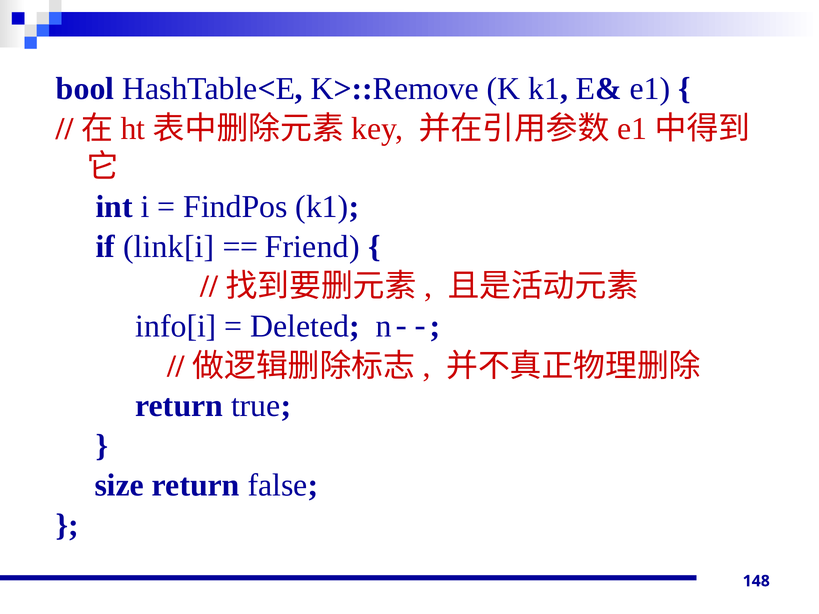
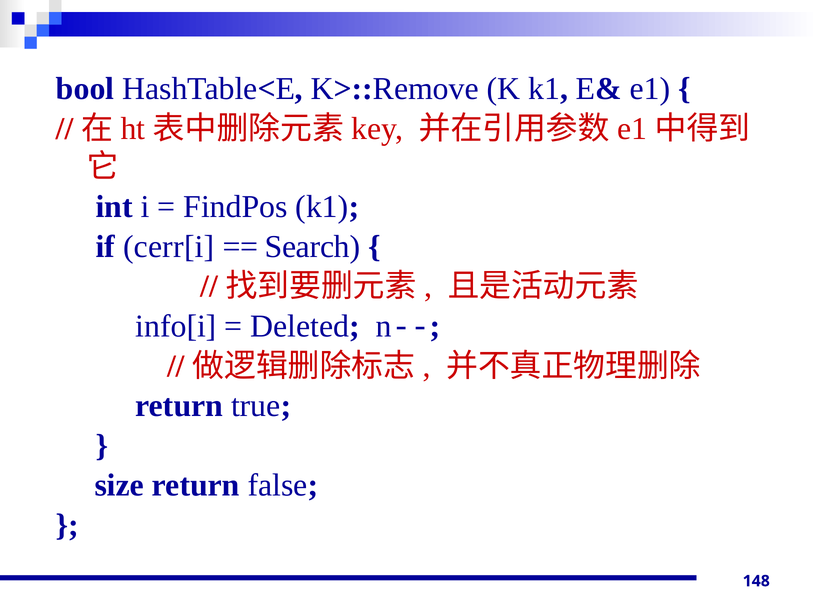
link[i: link[i -> cerr[i
Friend: Friend -> Search
